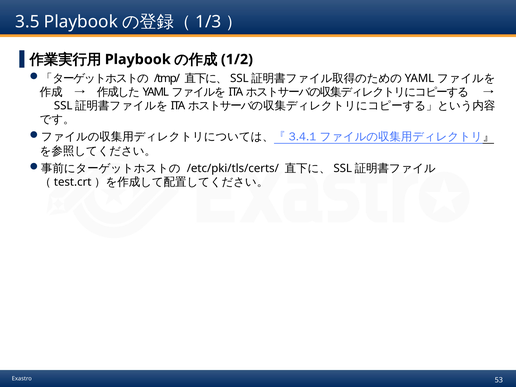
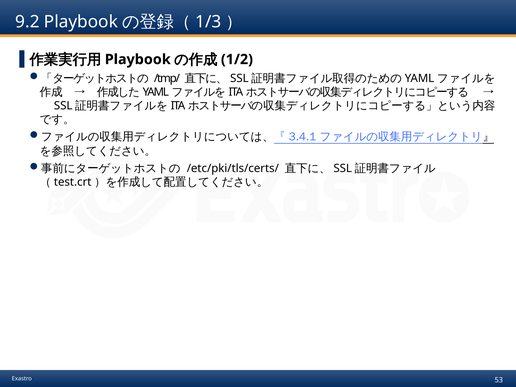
3.5: 3.5 -> 9.2
